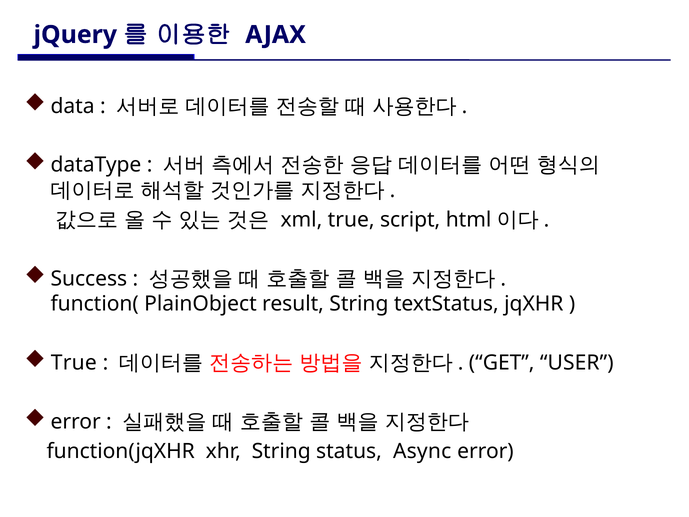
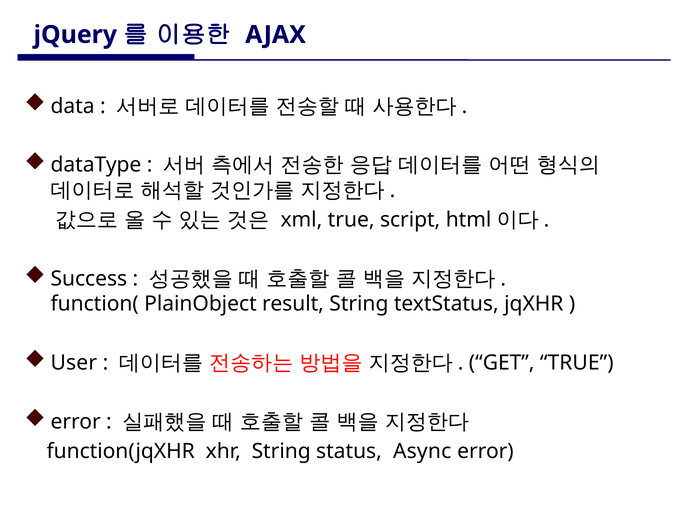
True at (74, 363): True -> User
GET USER: USER -> TRUE
